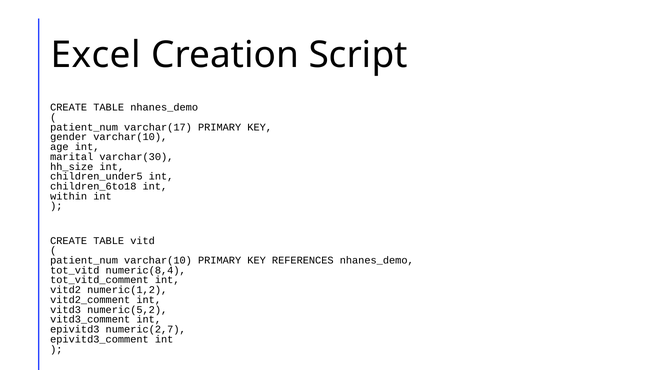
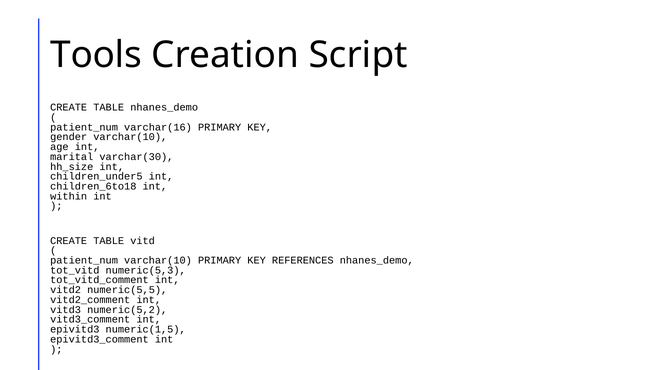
Excel: Excel -> Tools
varchar(17: varchar(17 -> varchar(16
numeric(8,4: numeric(8,4 -> numeric(5,3
numeric(1,2: numeric(1,2 -> numeric(5,5
numeric(2,7: numeric(2,7 -> numeric(1,5
